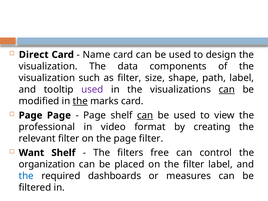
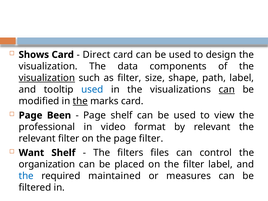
Direct: Direct -> Shows
Name: Name -> Direct
visualization at (47, 78) underline: none -> present
used at (92, 90) colour: purple -> blue
Page Page: Page -> Been
can at (145, 115) underline: present -> none
by creating: creating -> relevant
free: free -> files
dashboards: dashboards -> maintained
